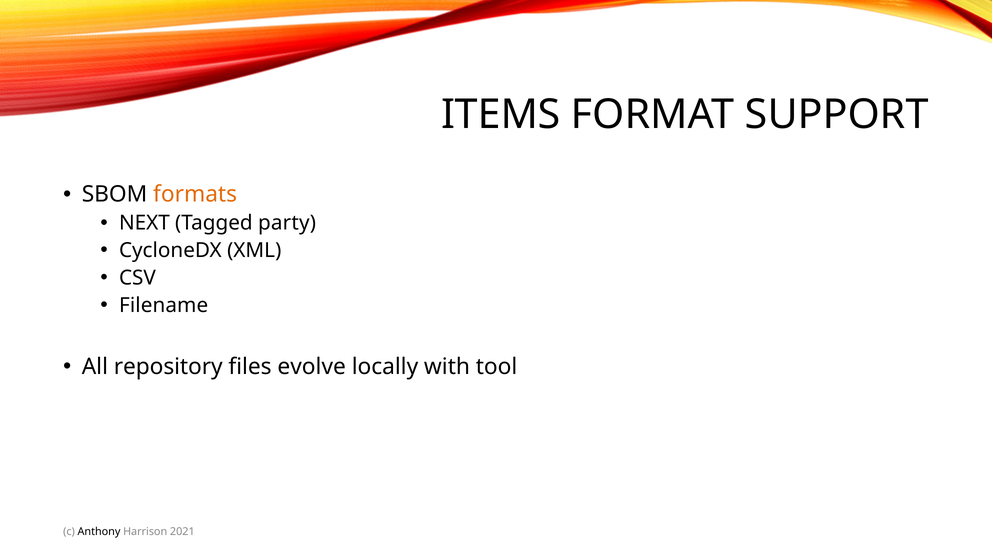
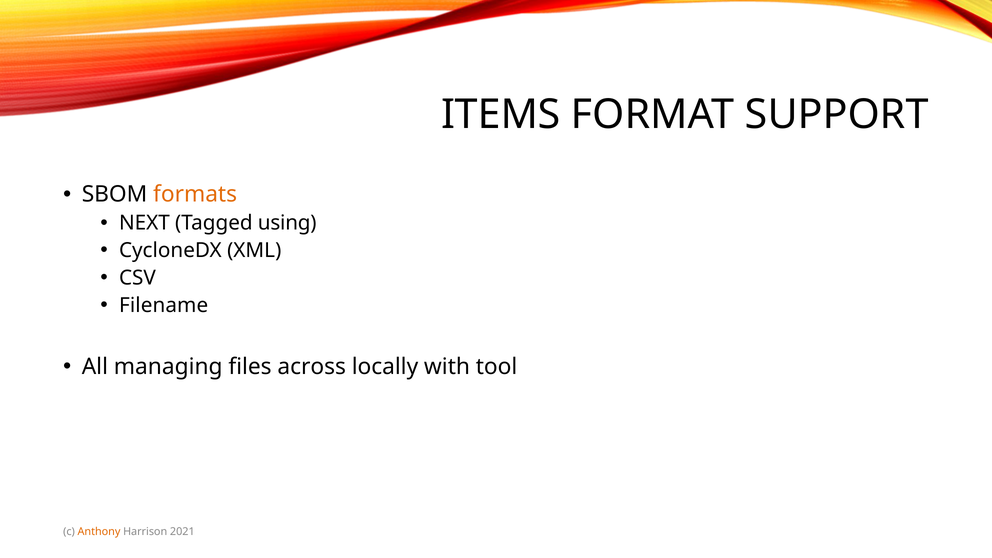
party: party -> using
repository: repository -> managing
evolve: evolve -> across
Anthony colour: black -> orange
